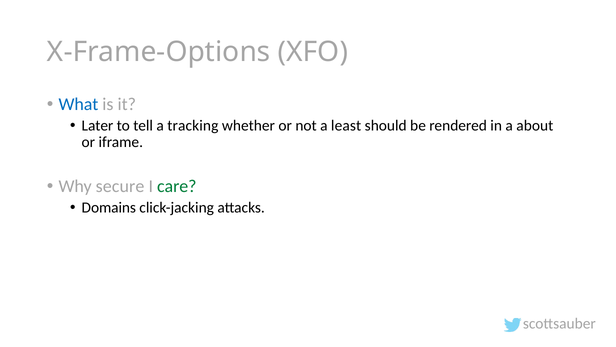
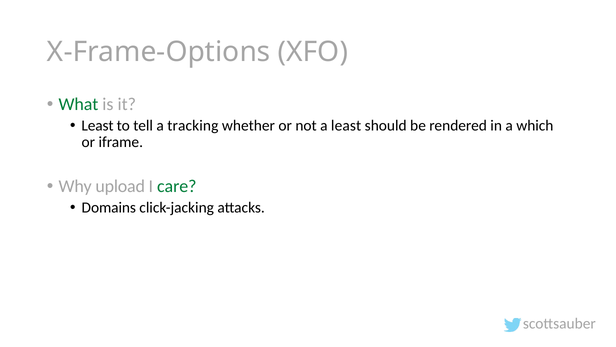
What colour: blue -> green
Later at (97, 125): Later -> Least
about: about -> which
secure: secure -> upload
